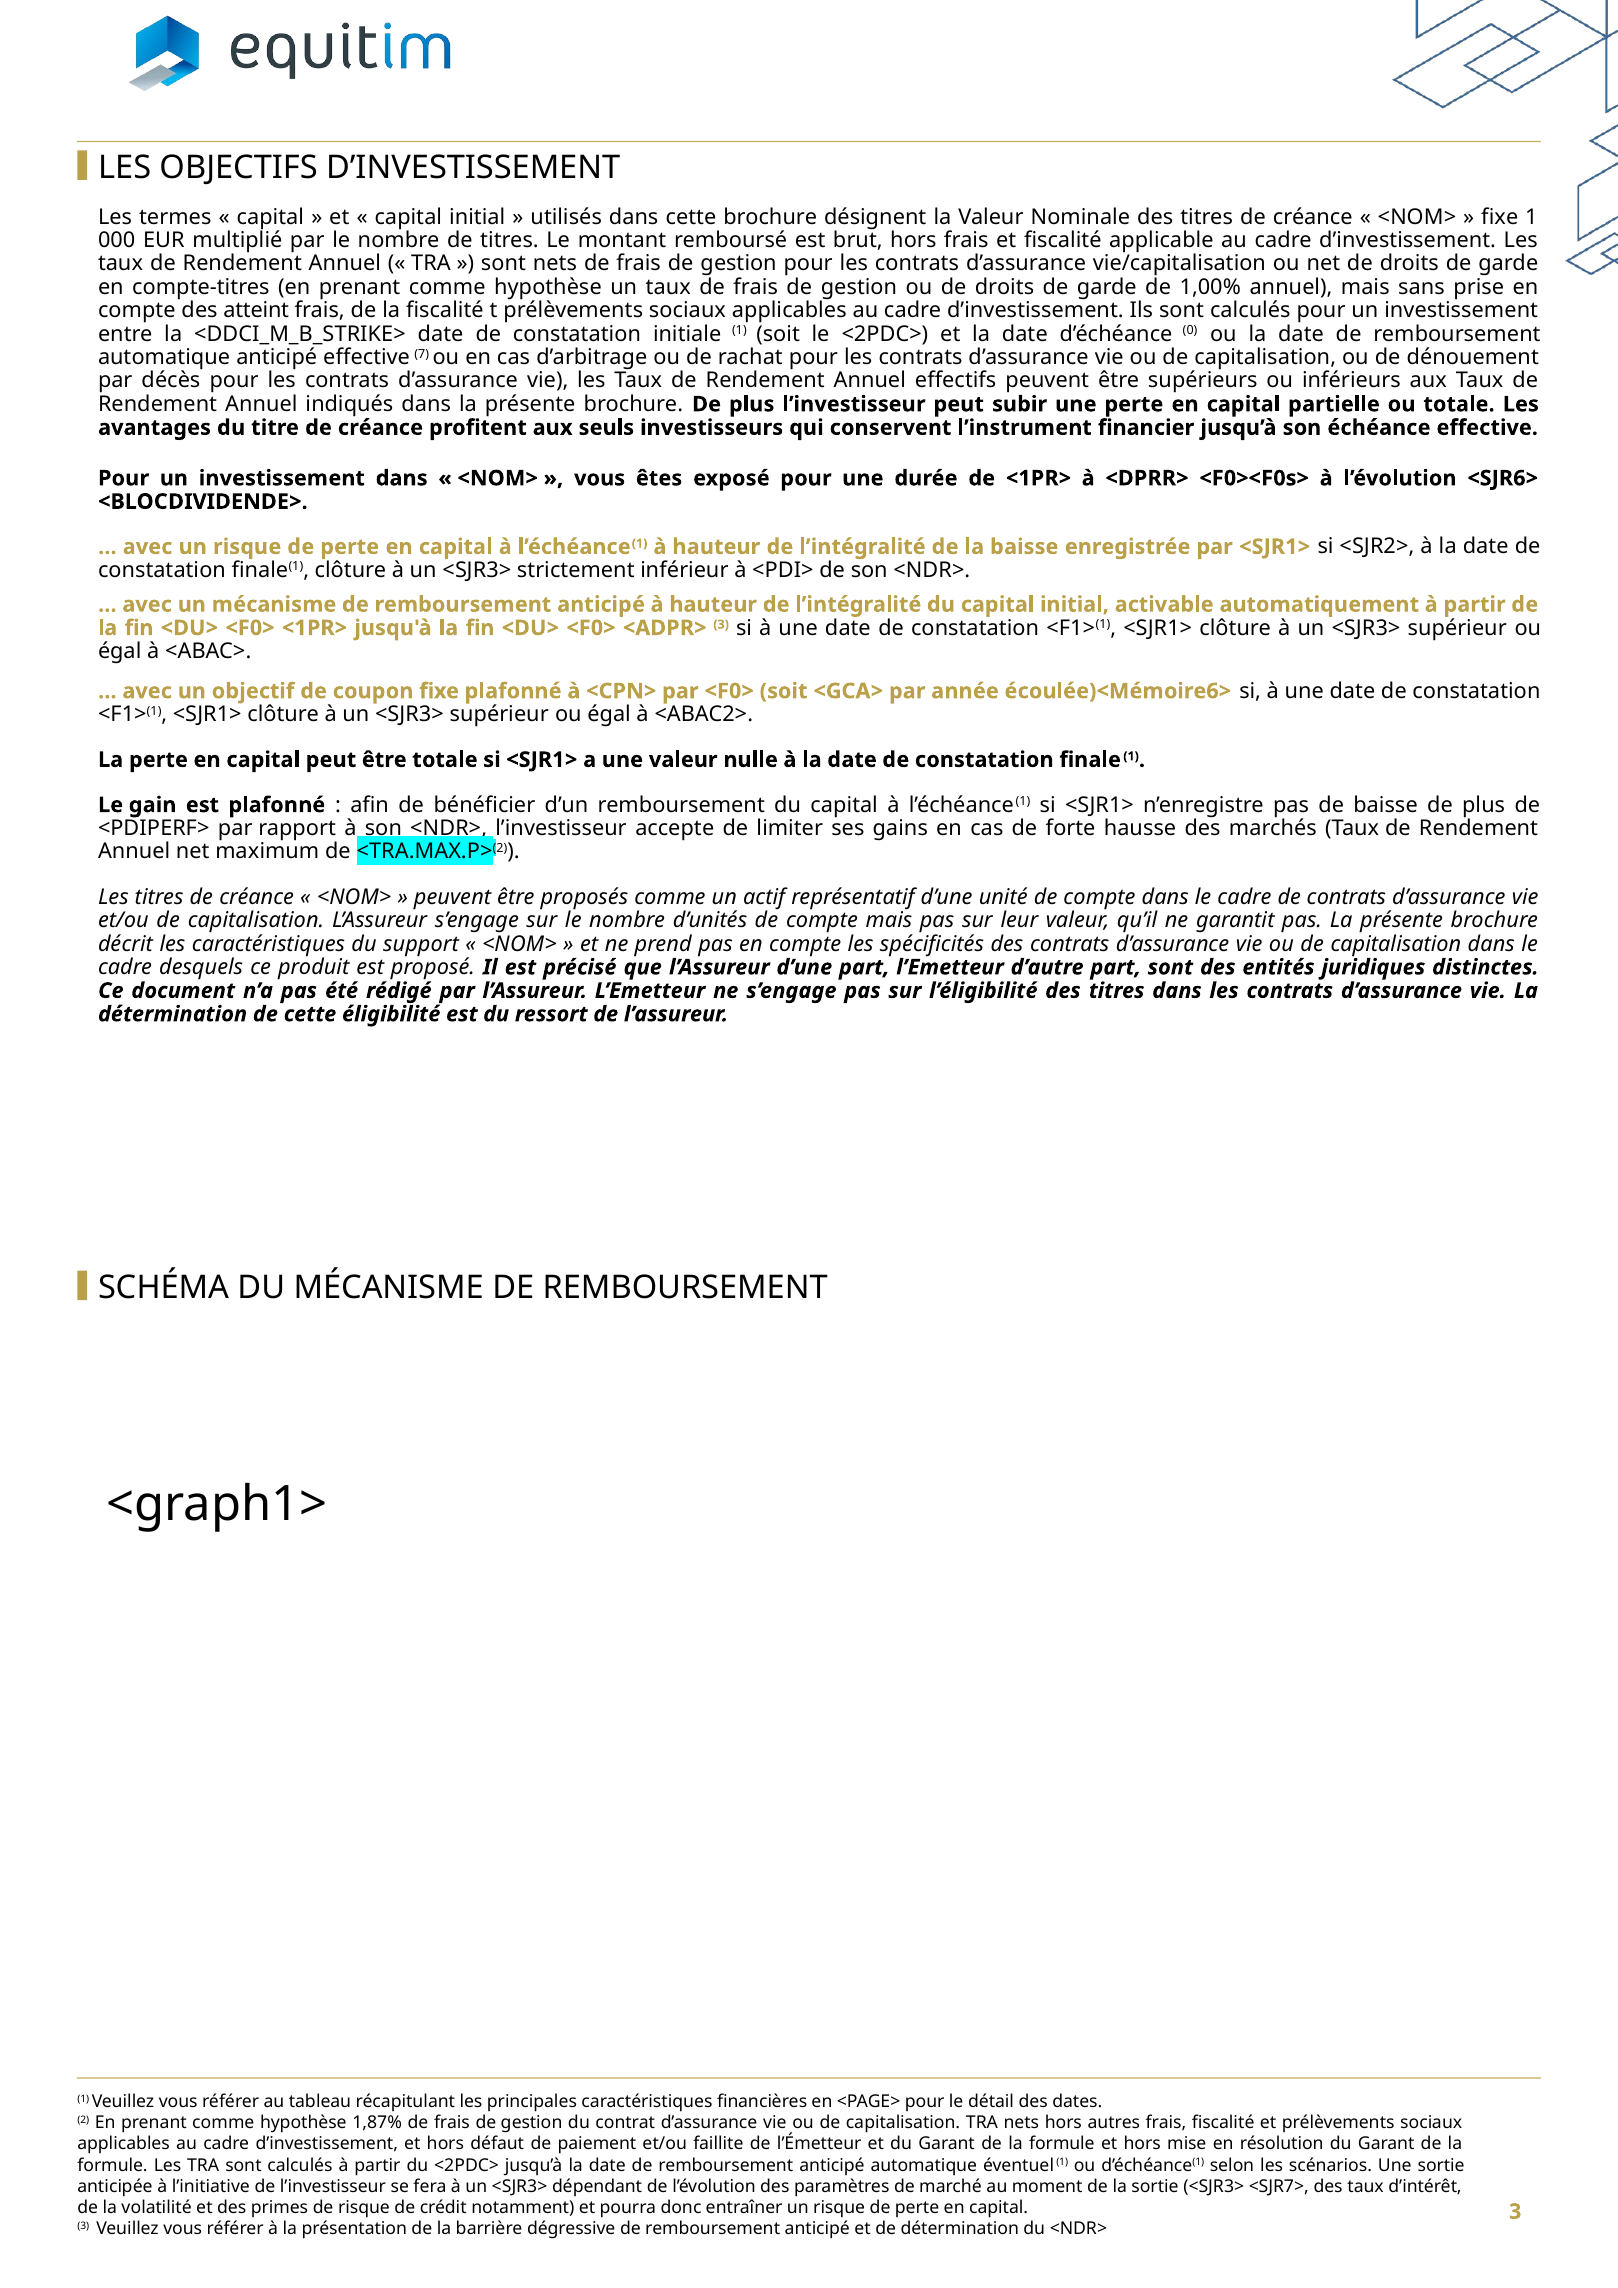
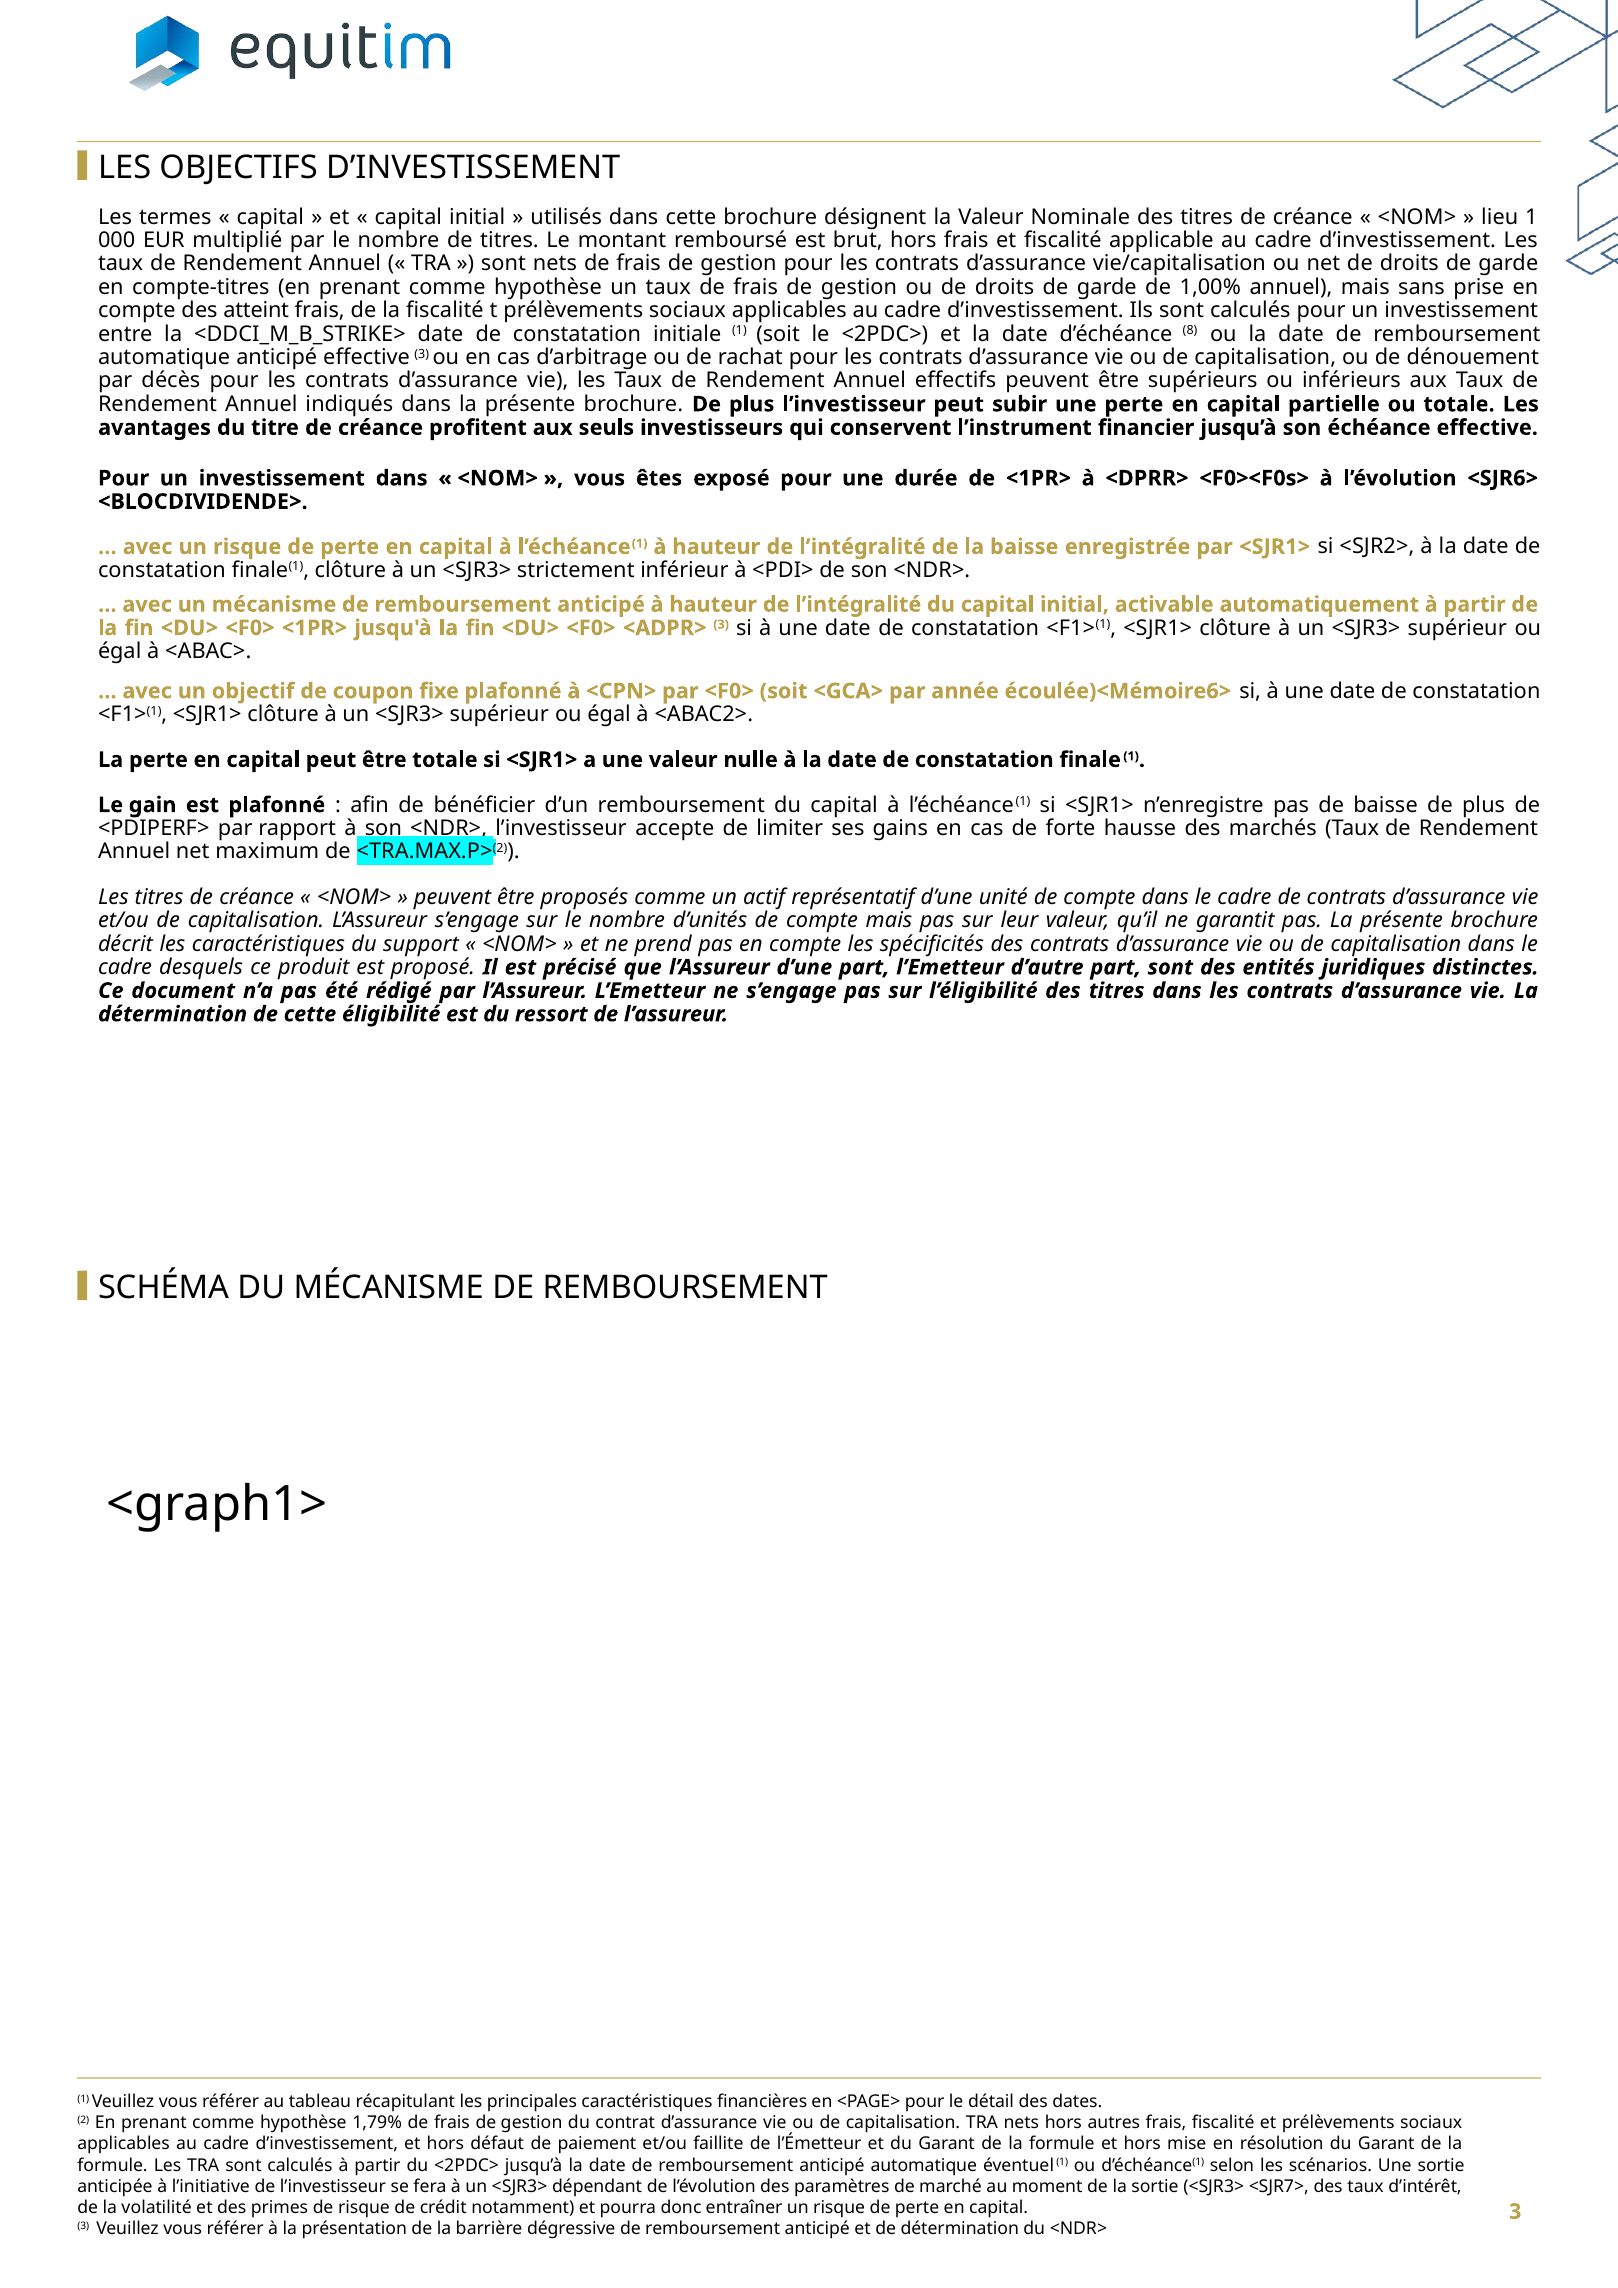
fixe at (1500, 217): fixe -> lieu
0: 0 -> 8
effective 7: 7 -> 3
1,87%: 1,87% -> 1,79%
